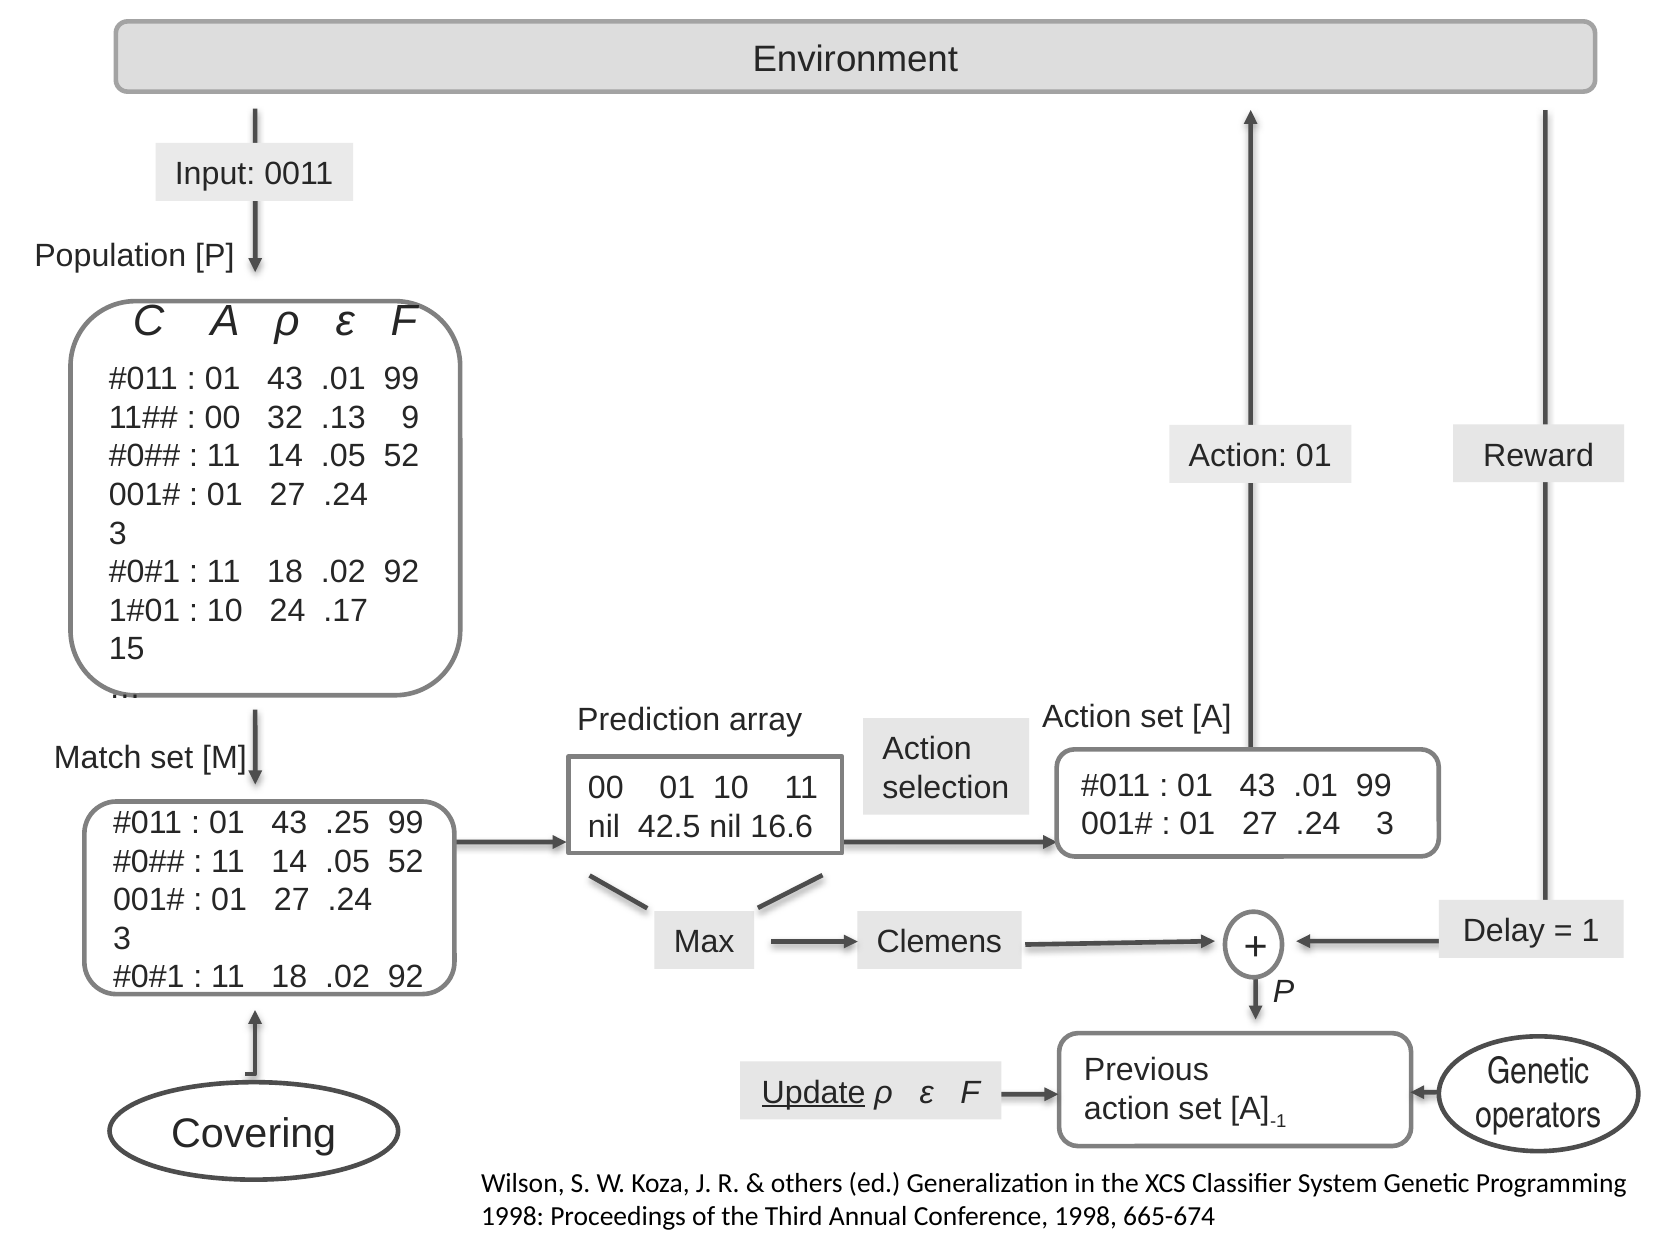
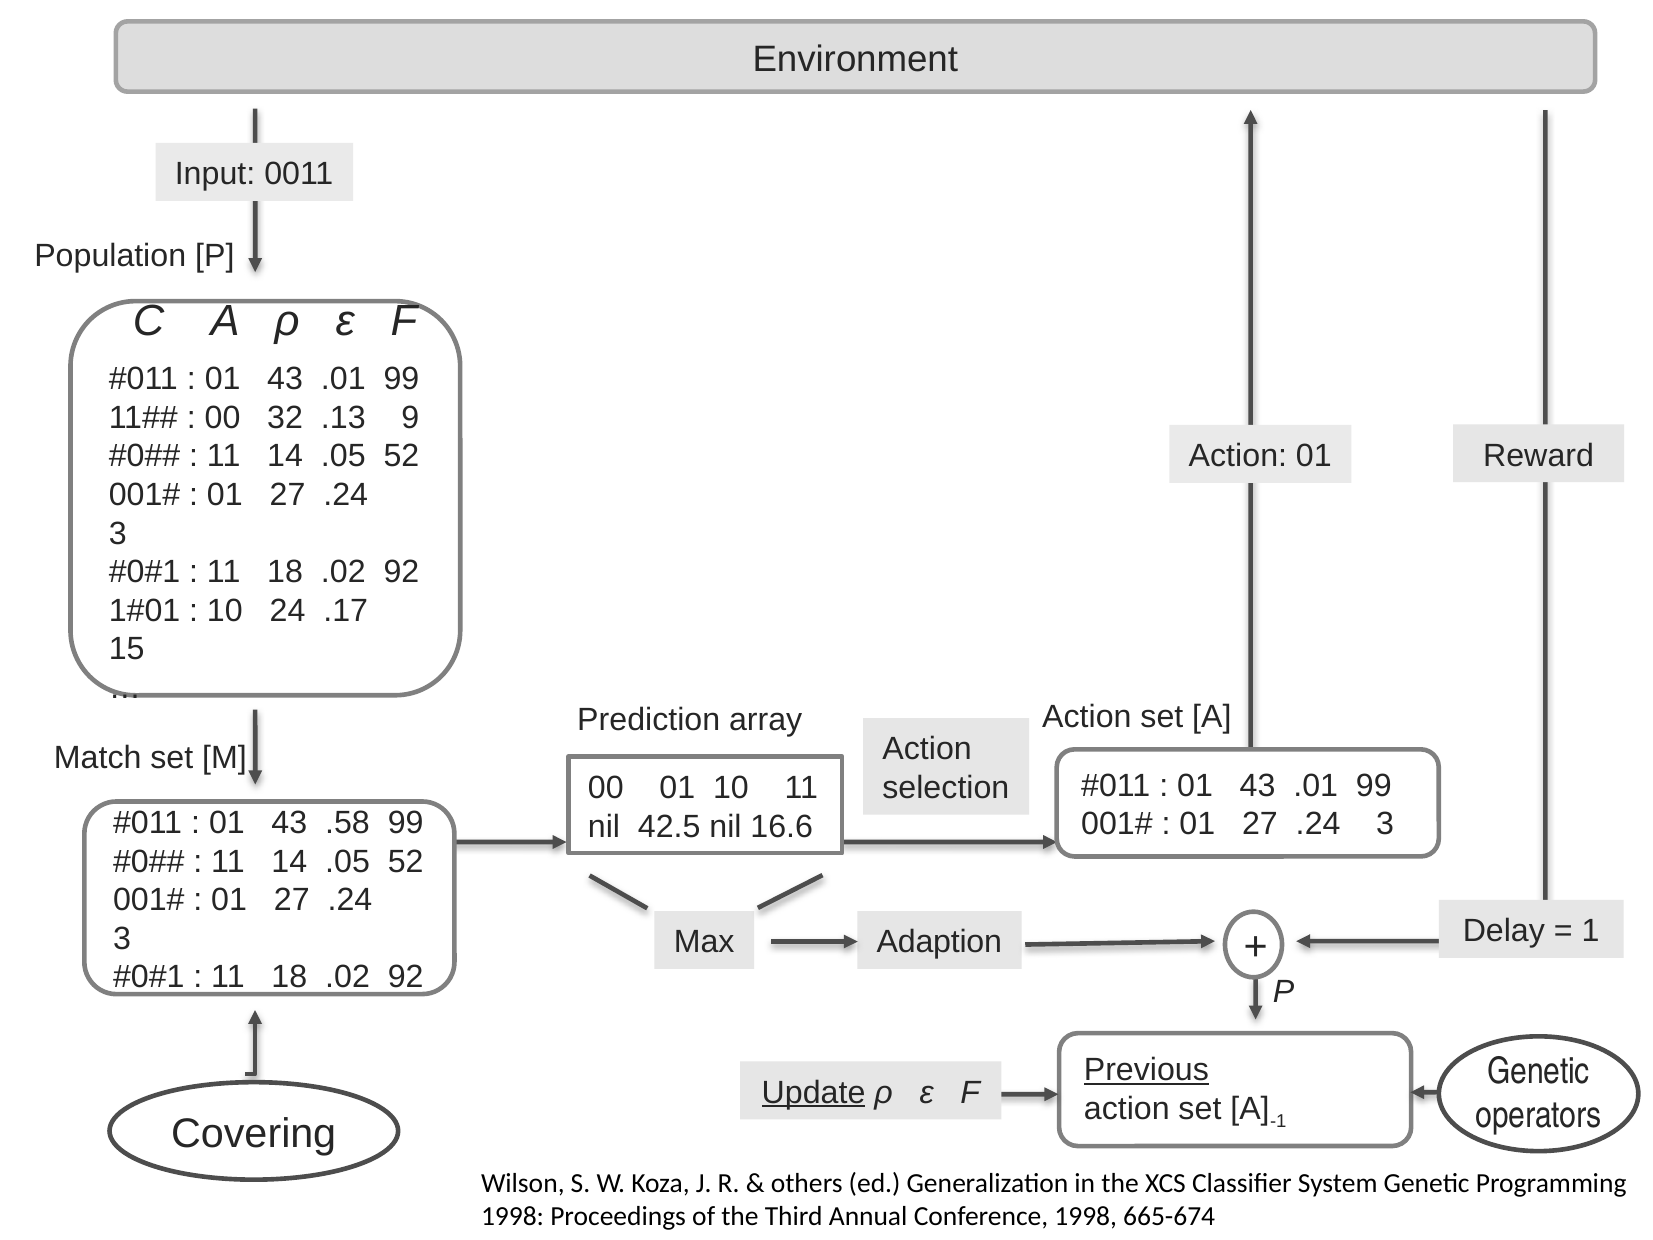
.25: .25 -> .58
Clemens: Clemens -> Adaption
Previous underline: none -> present
